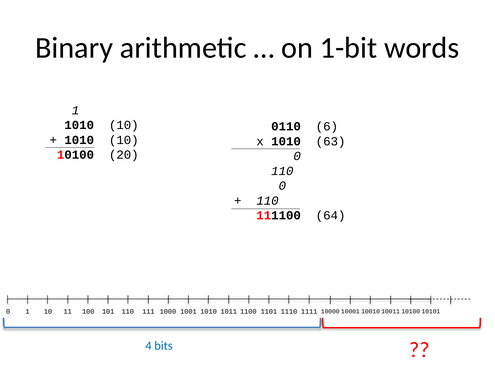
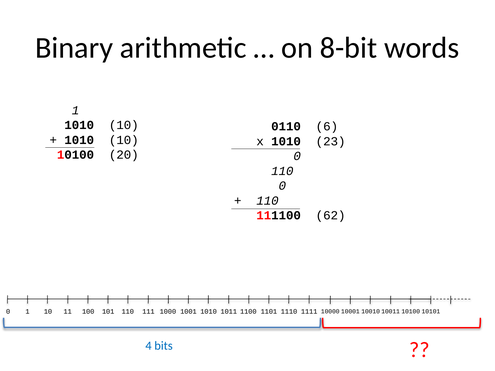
1-bit: 1-bit -> 8-bit
63: 63 -> 23
64: 64 -> 62
